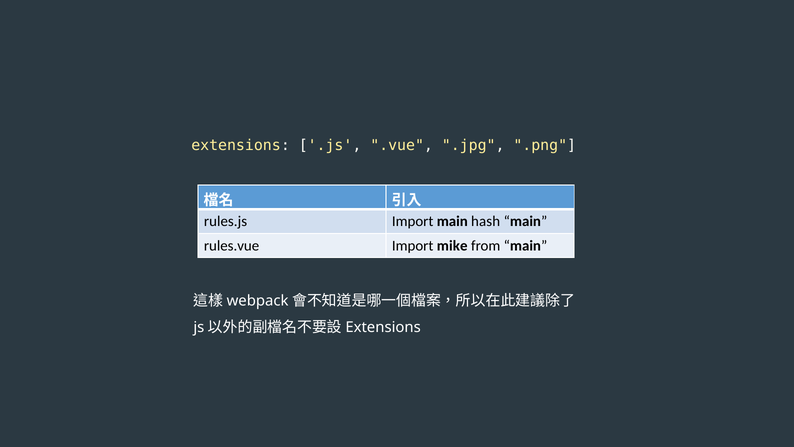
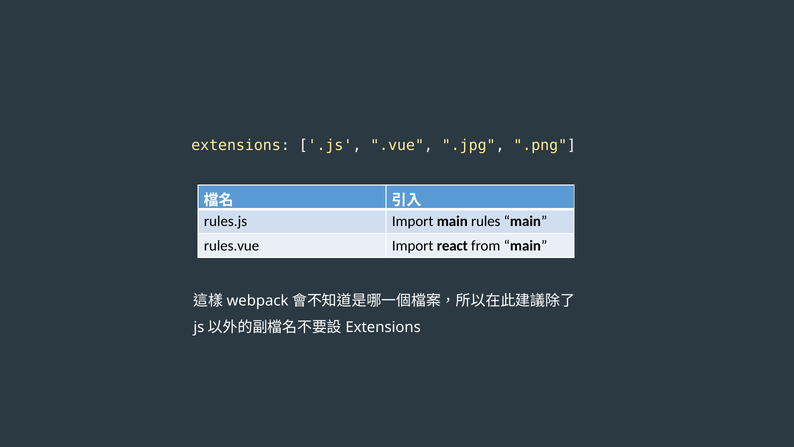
hash: hash -> rules
mike: mike -> react
